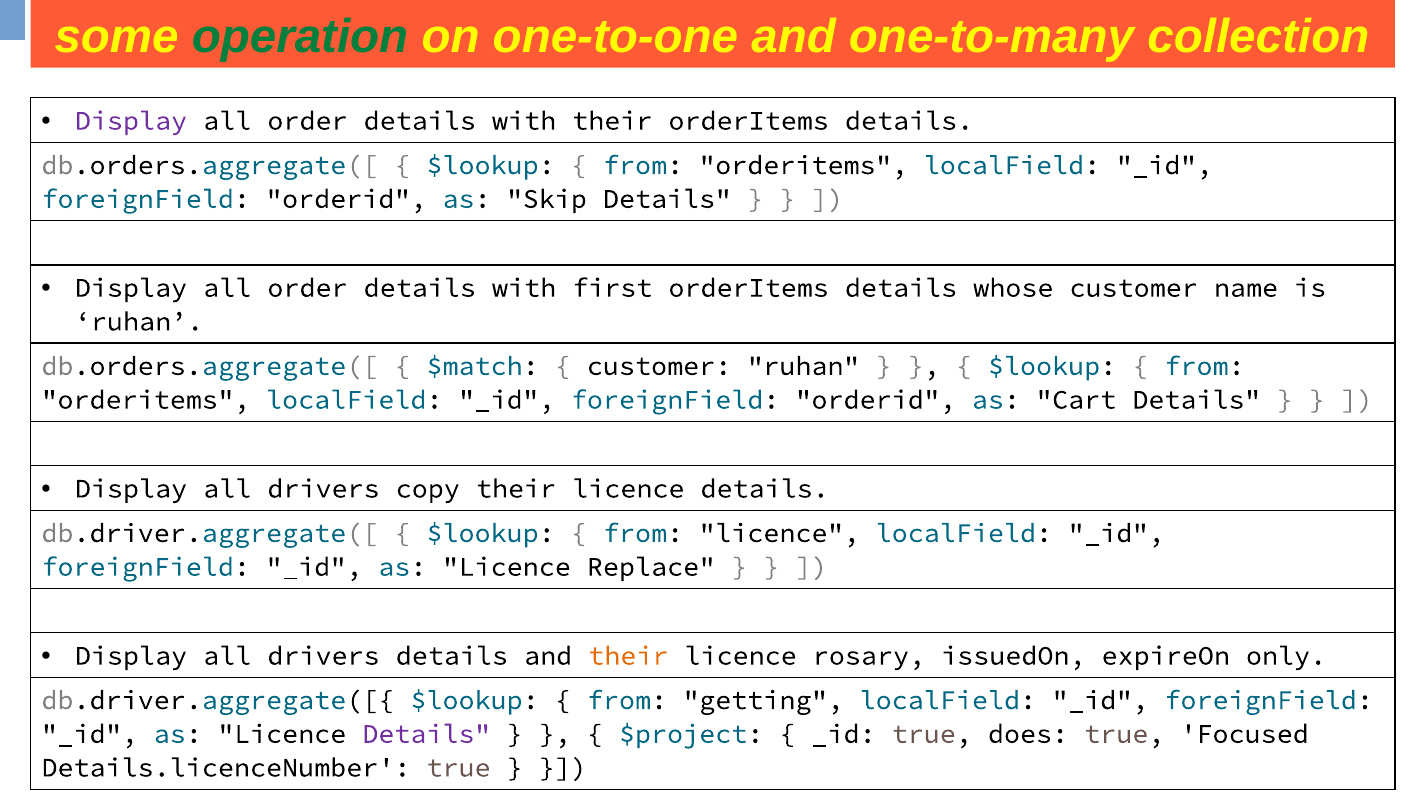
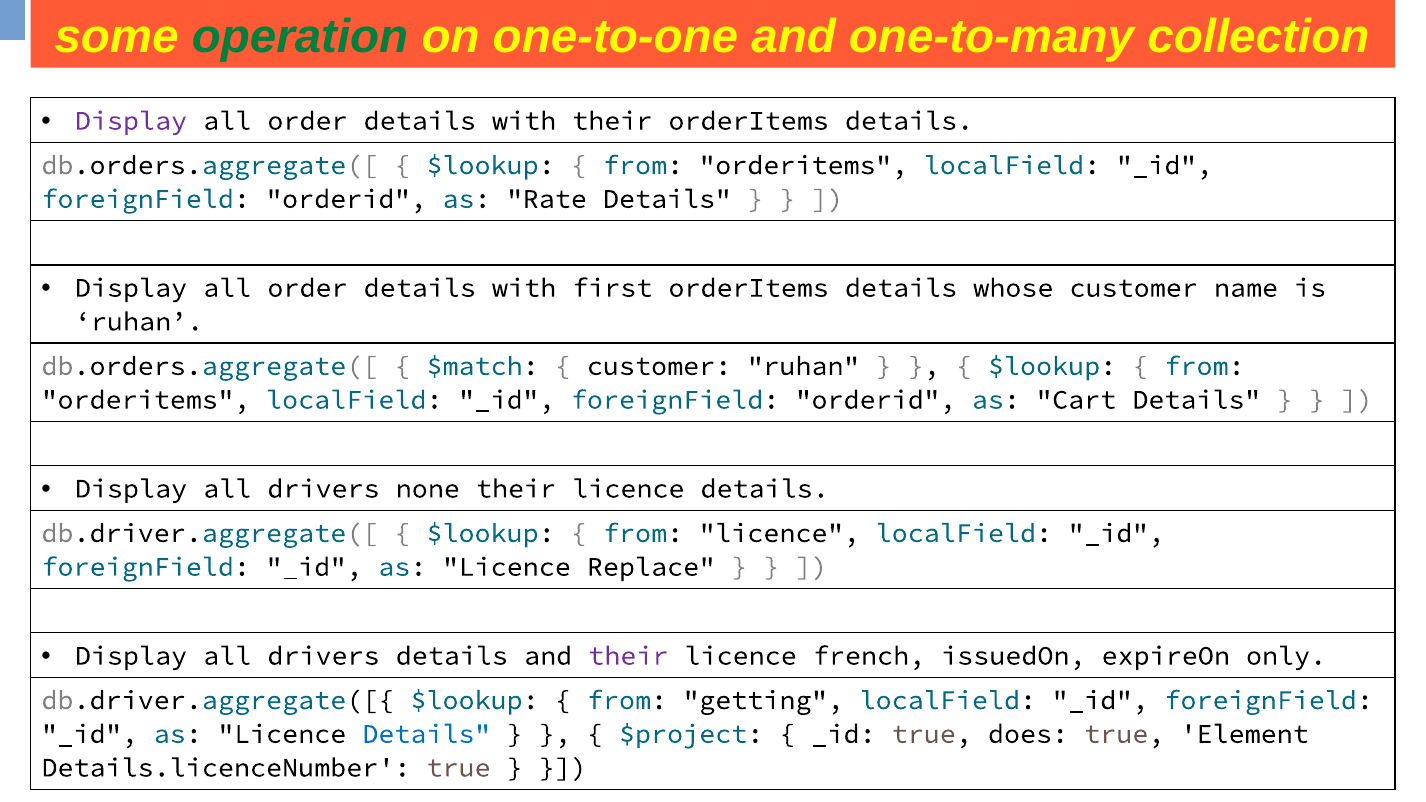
Skip: Skip -> Rate
copy: copy -> none
their at (628, 656) colour: orange -> purple
rosary: rosary -> french
Details at (426, 734) colour: purple -> blue
Focused: Focused -> Element
